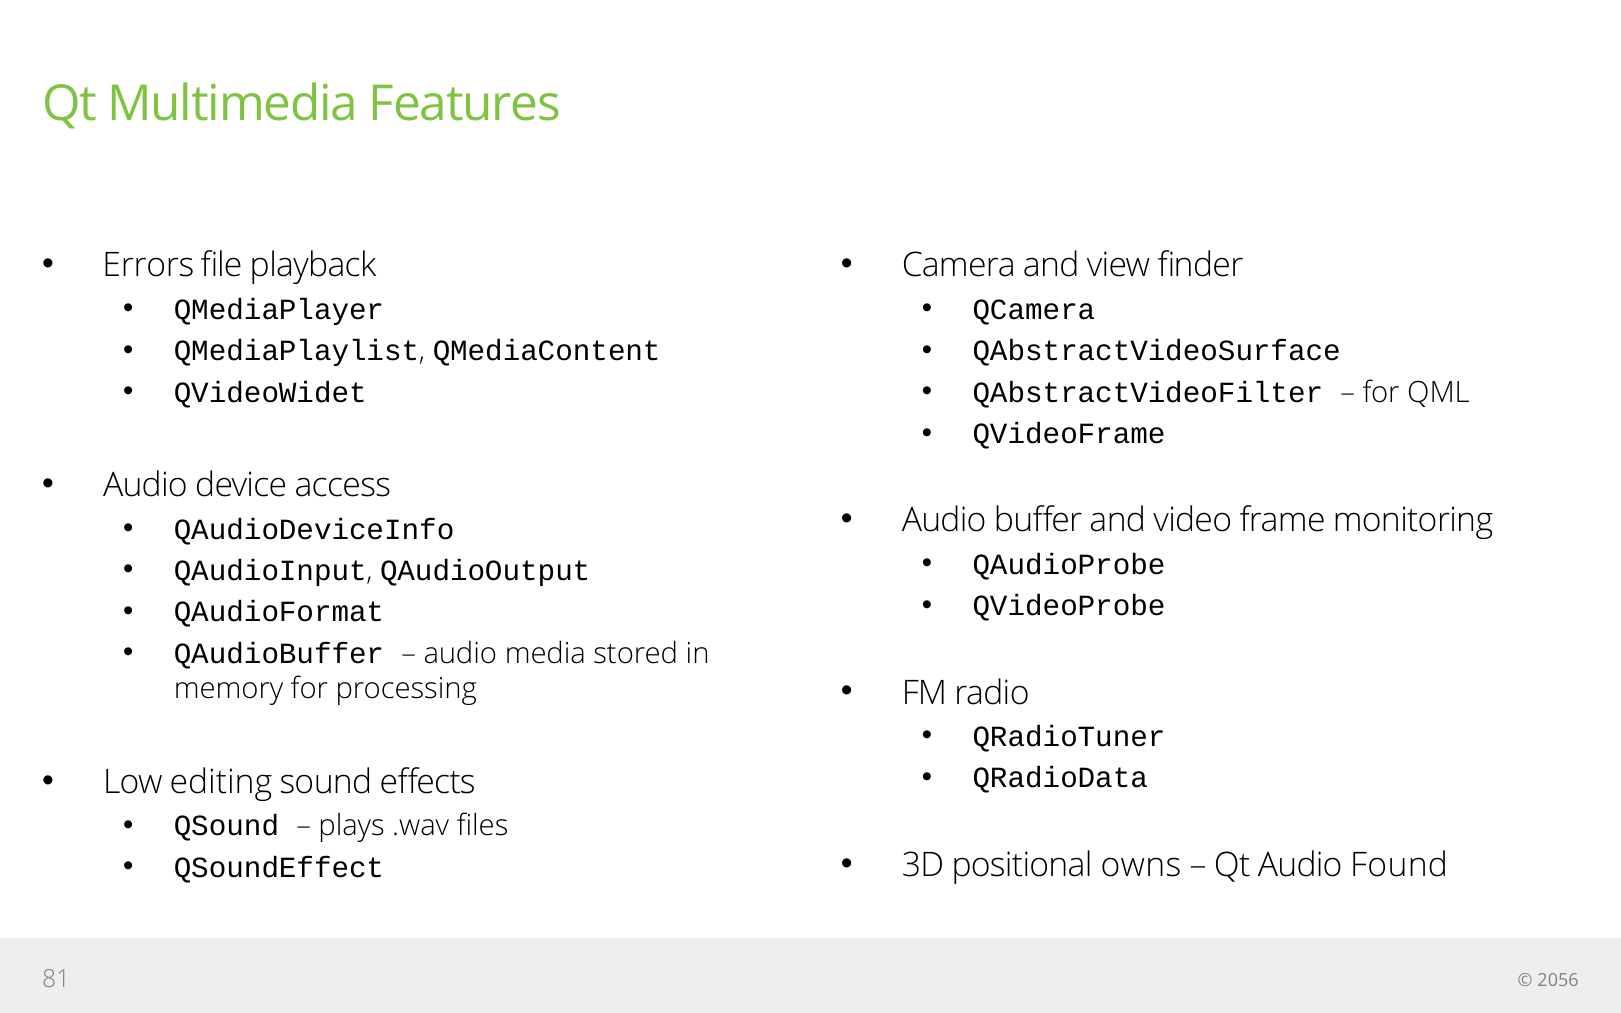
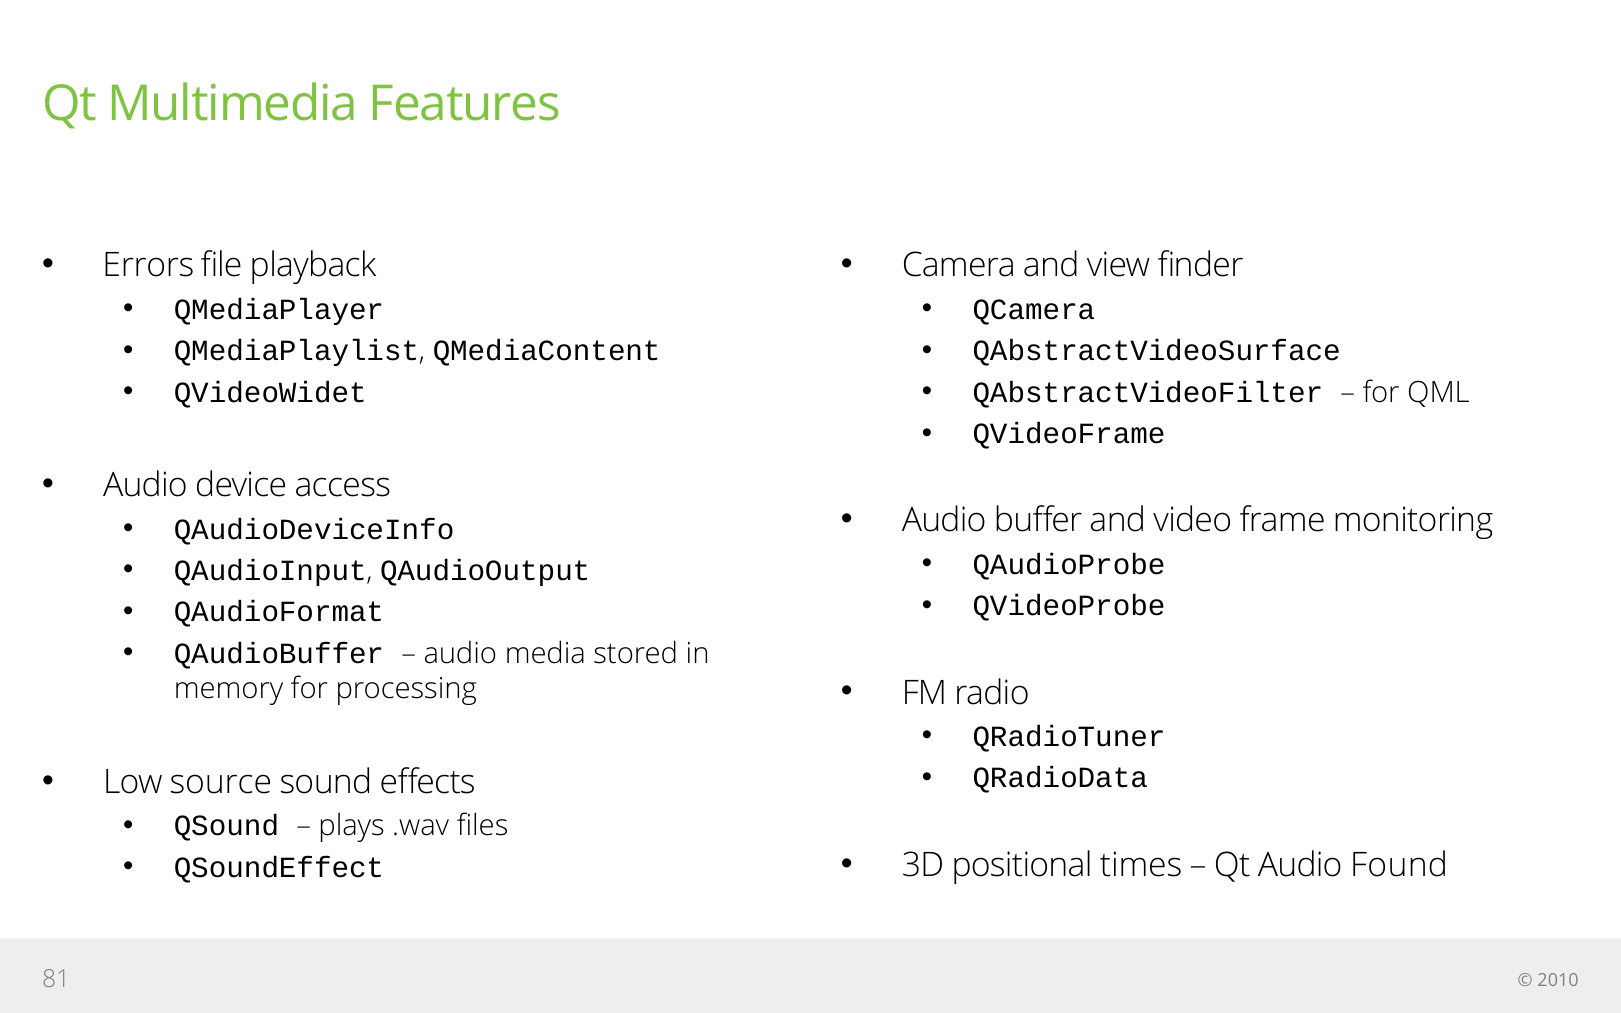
editing: editing -> source
owns: owns -> times
2056: 2056 -> 2010
